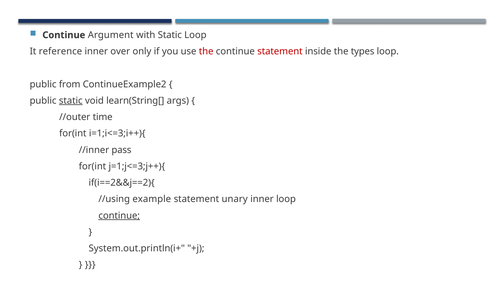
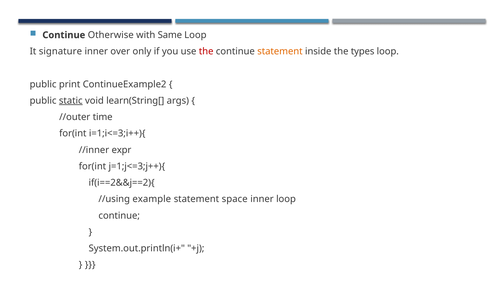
Argument: Argument -> Otherwise
with Static: Static -> Same
reference: reference -> signature
statement at (280, 51) colour: red -> orange
from: from -> print
pass: pass -> expr
unary: unary -> space
continue at (119, 215) underline: present -> none
